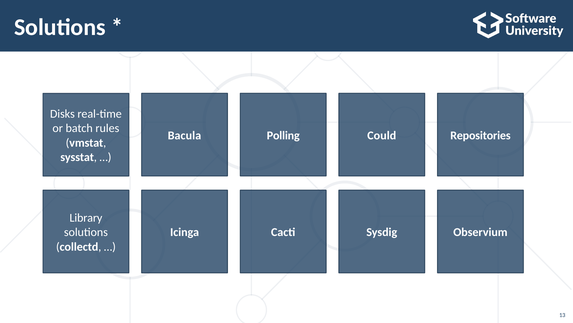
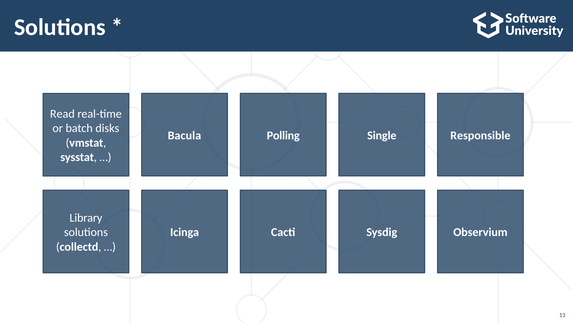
Disks: Disks -> Read
rules: rules -> disks
Could: Could -> Single
Repositories: Repositories -> Responsible
